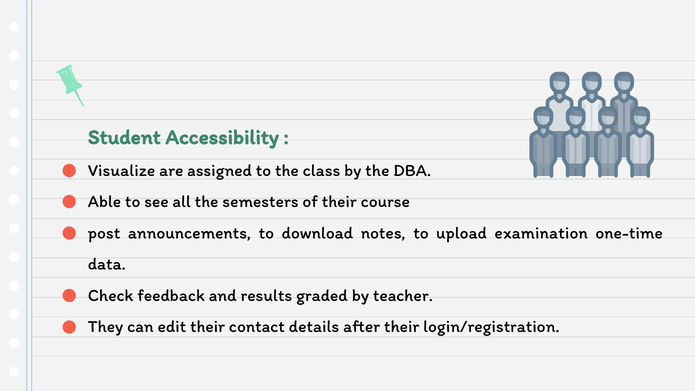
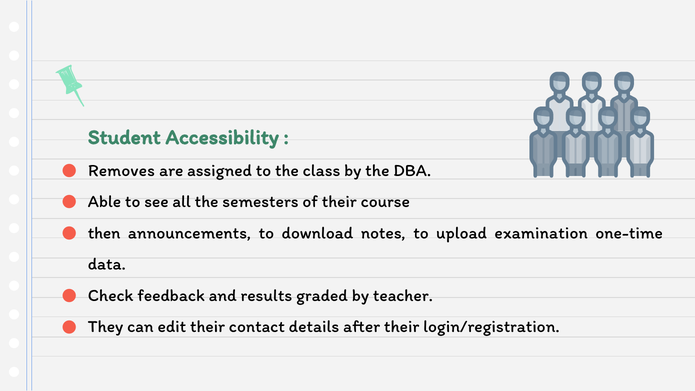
Visualize: Visualize -> Removes
post: post -> then
